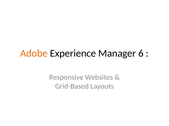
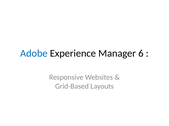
Adobe colour: orange -> blue
